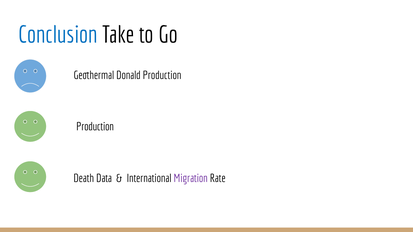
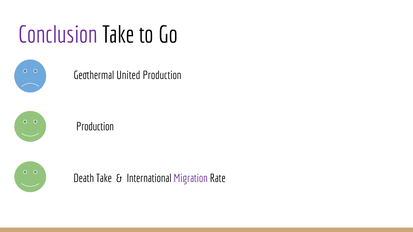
Conclusion colour: blue -> purple
Donald: Donald -> United
Death Data: Data -> Take
